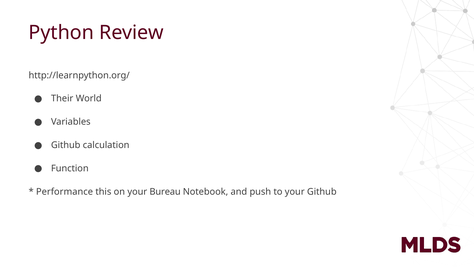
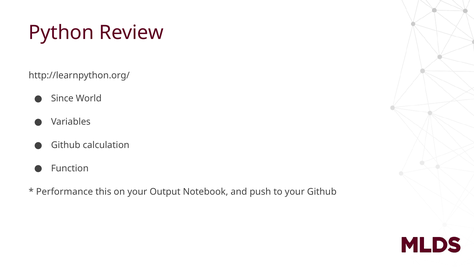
Their: Their -> Since
Bureau: Bureau -> Output
